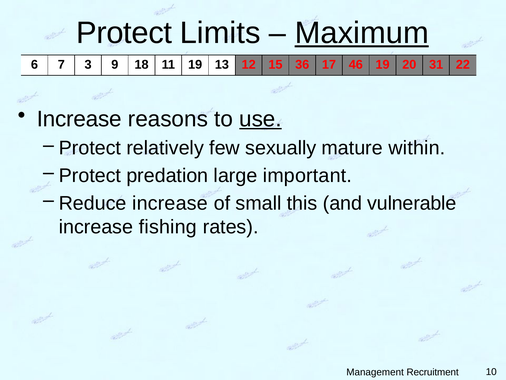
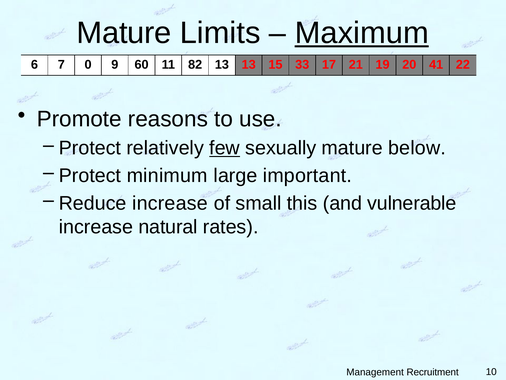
Protect at (124, 33): Protect -> Mature
3: 3 -> 0
18: 18 -> 60
11 19: 19 -> 82
13 12: 12 -> 13
36: 36 -> 33
46: 46 -> 21
31: 31 -> 41
Increase at (79, 119): Increase -> Promote
use underline: present -> none
few underline: none -> present
within: within -> below
predation: predation -> minimum
fishing: fishing -> natural
